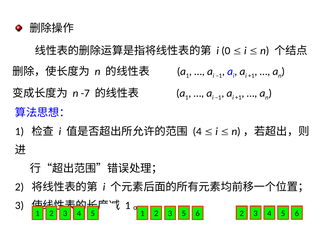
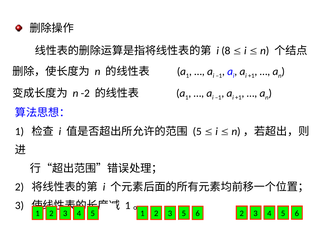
0: 0 -> 8
-7: -7 -> -2
4 at (197, 131): 4 -> 5
